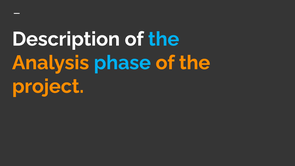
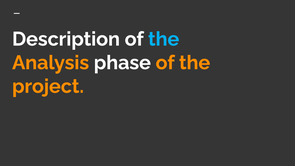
phase colour: light blue -> white
